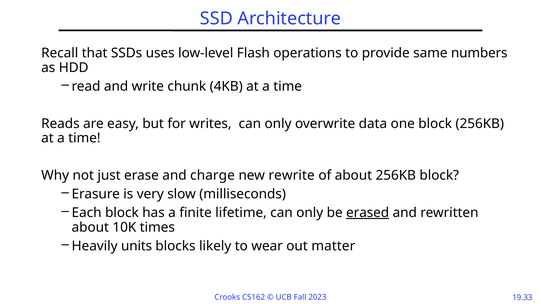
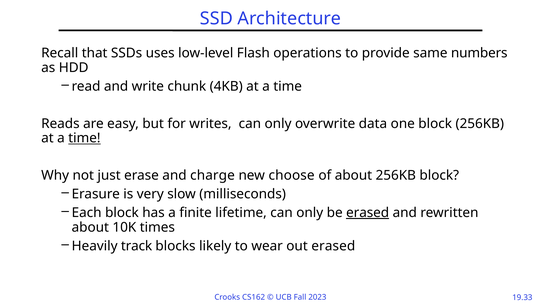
time at (84, 138) underline: none -> present
rewrite: rewrite -> choose
units: units -> track
out matter: matter -> erased
